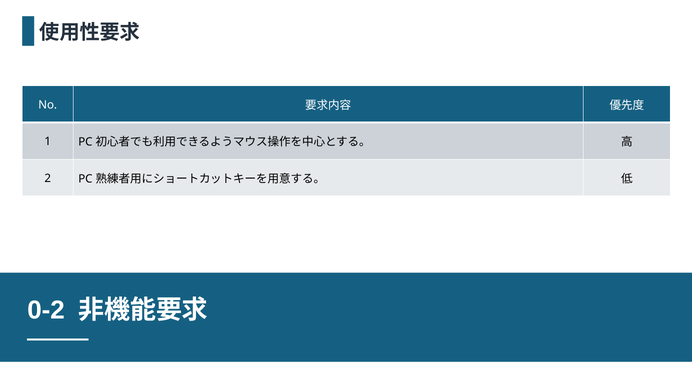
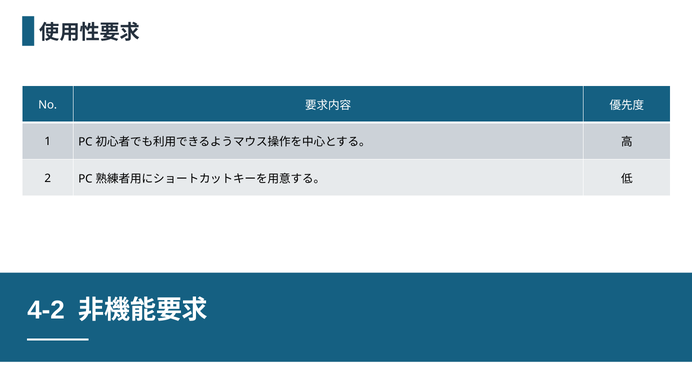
0-2: 0-2 -> 4-2
